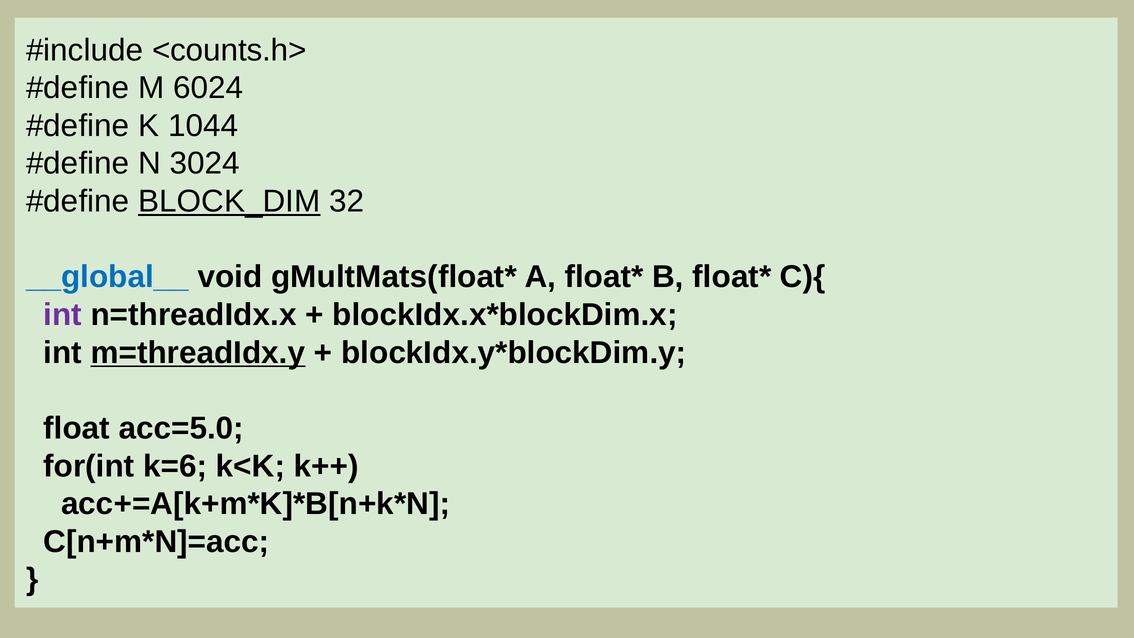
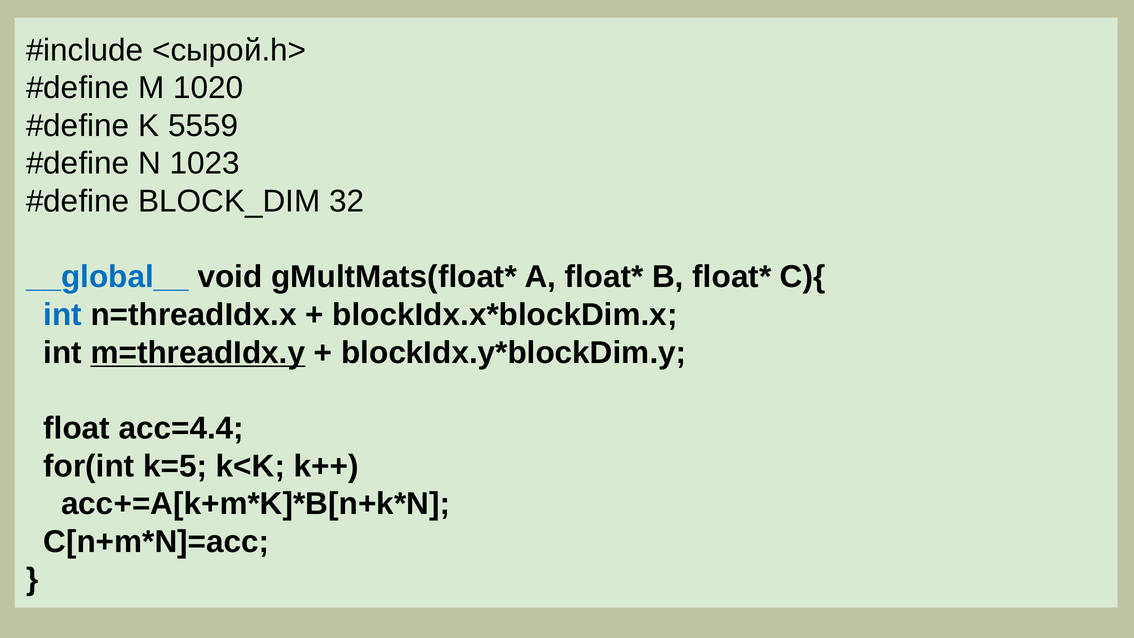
<counts.h>: <counts.h> -> <сырой.h>
6024: 6024 -> 1020
1044: 1044 -> 5559
3024: 3024 -> 1023
BLOCK_DIM underline: present -> none
int at (63, 315) colour: purple -> blue
acc=5.0: acc=5.0 -> acc=4.4
k=6: k=6 -> k=5
